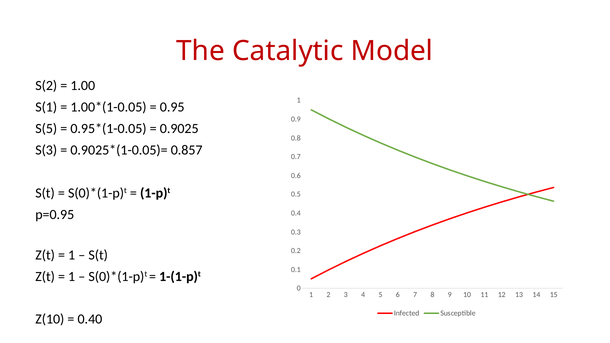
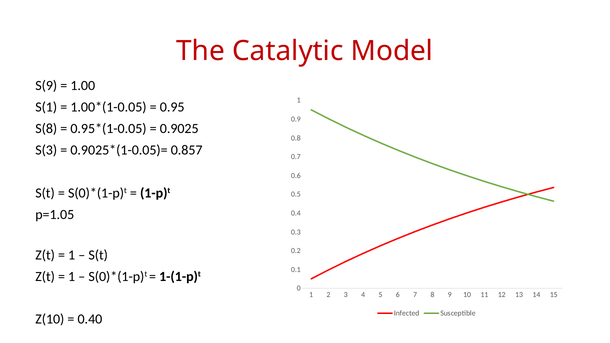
S(2: S(2 -> S(9
S(5: S(5 -> S(8
p=0.95: p=0.95 -> p=1.05
